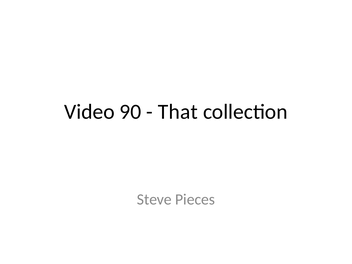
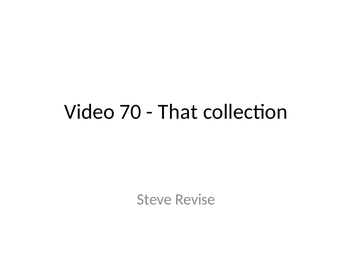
90: 90 -> 70
Pieces: Pieces -> Revise
